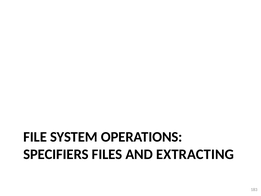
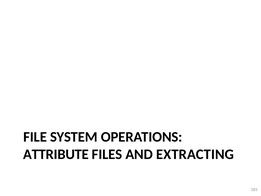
SPECIFIERS: SPECIFIERS -> ATTRIBUTE
